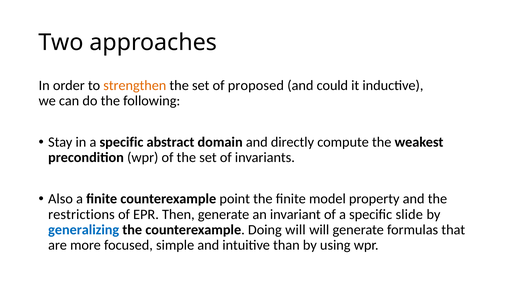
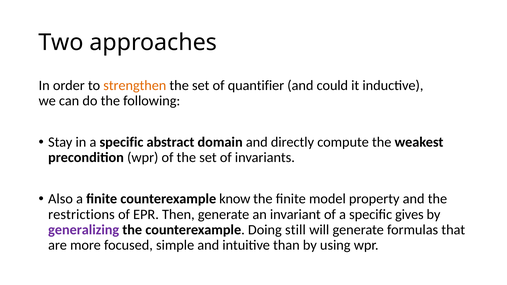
proposed: proposed -> quantifier
point: point -> know
slide: slide -> gives
generalizing colour: blue -> purple
Doing will: will -> still
